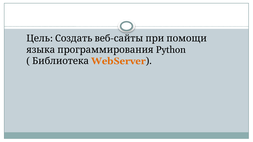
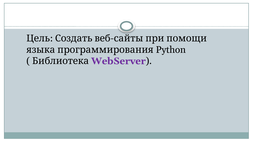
WebServer colour: orange -> purple
